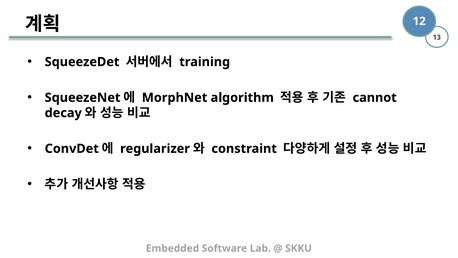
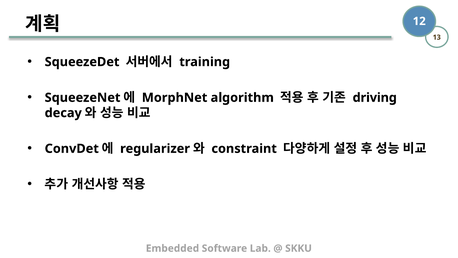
cannot: cannot -> driving
